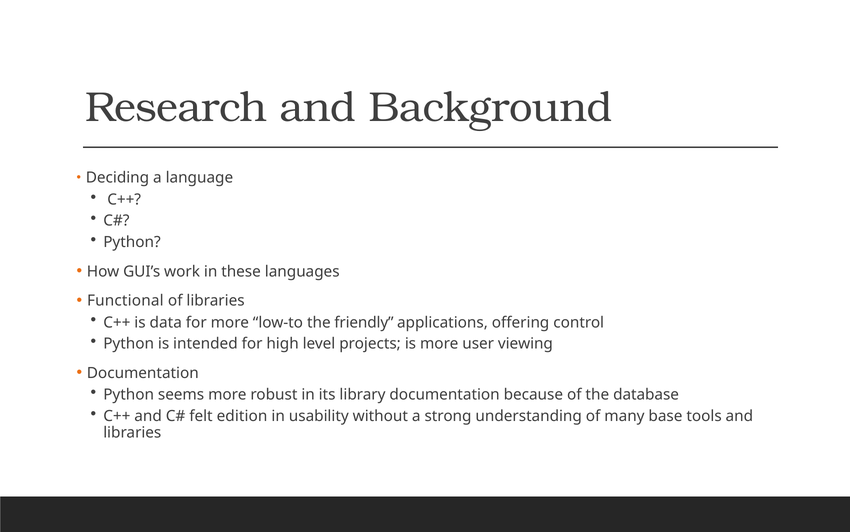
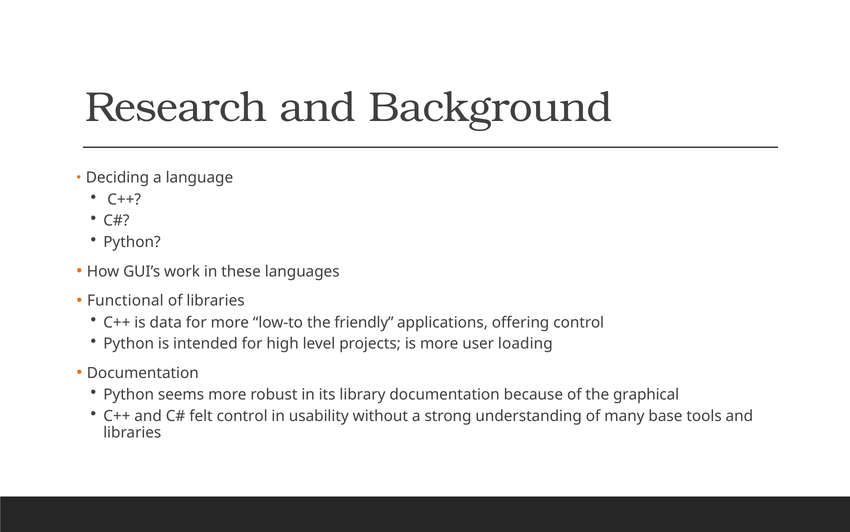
viewing: viewing -> loading
database: database -> graphical
felt edition: edition -> control
